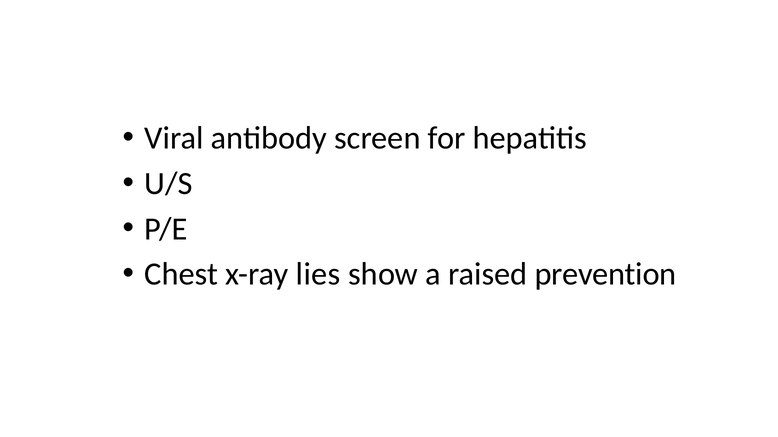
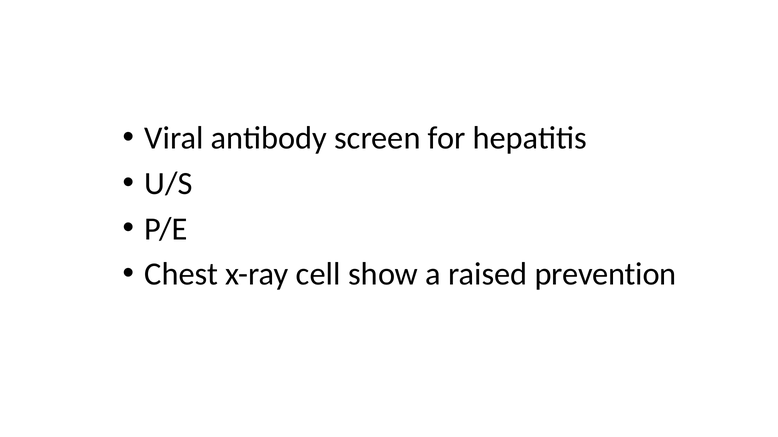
lies: lies -> cell
